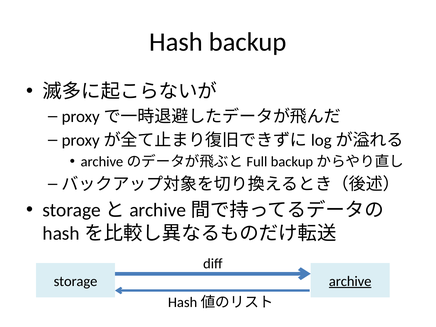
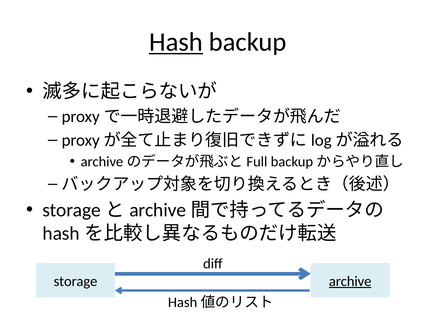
Hash underline: none -> present
